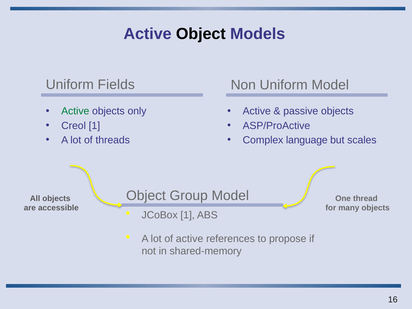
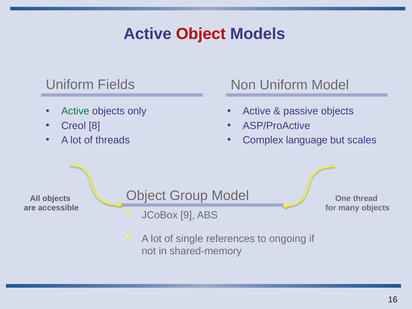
Object at (201, 34) colour: black -> red
Creol 1: 1 -> 8
JCoBox 1: 1 -> 9
of active: active -> single
propose: propose -> ongoing
